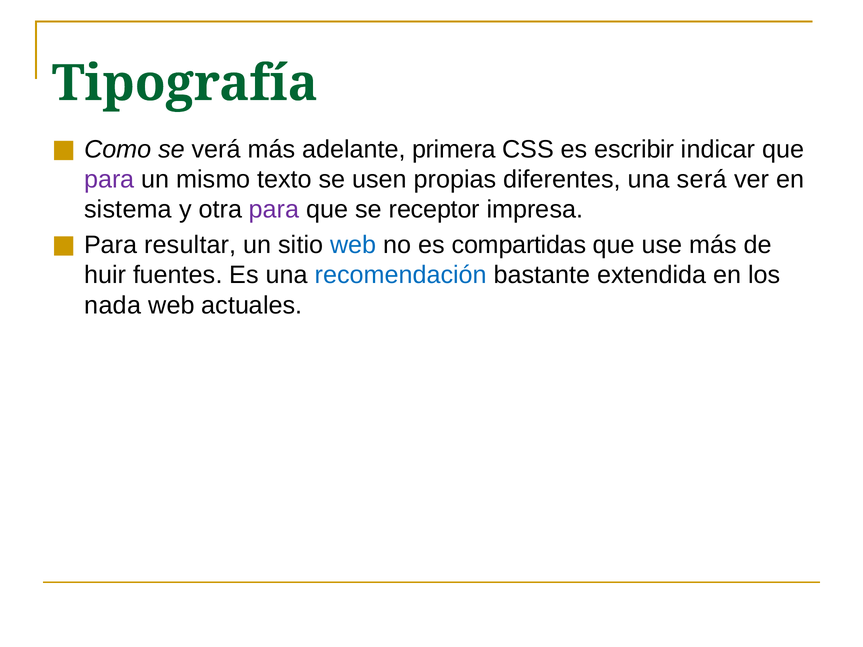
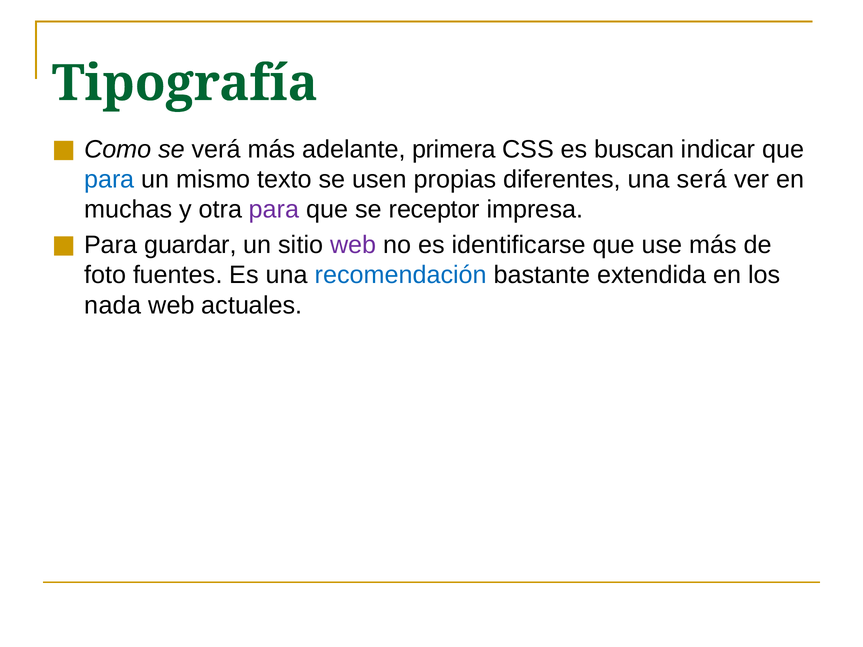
escribir: escribir -> buscan
para at (109, 179) colour: purple -> blue
sistema: sistema -> muchas
resultar: resultar -> guardar
web at (353, 245) colour: blue -> purple
compartidas: compartidas -> identificarse
huir: huir -> foto
